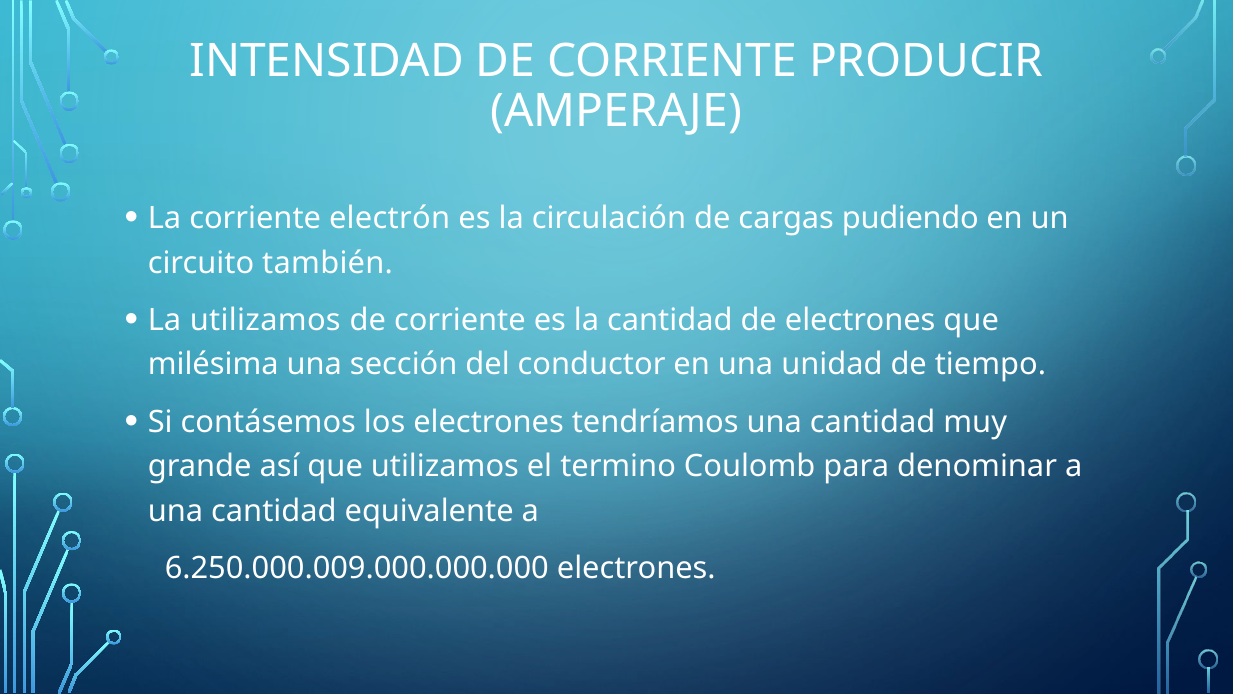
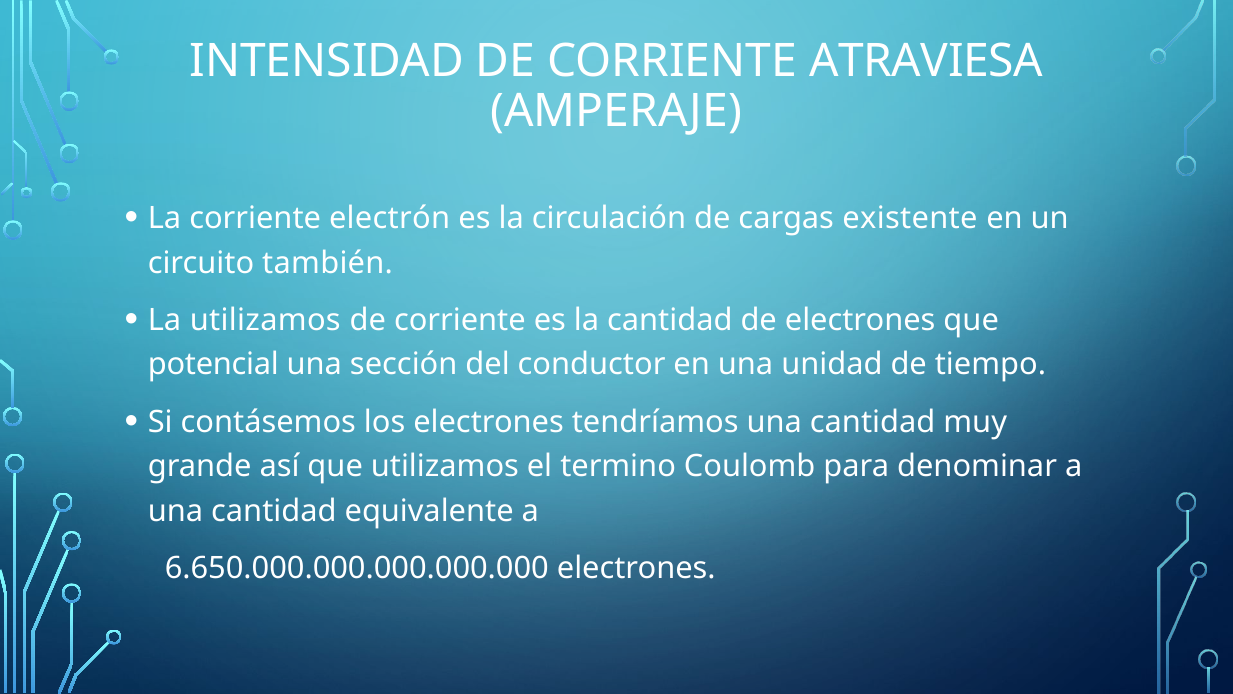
PRODUCIR: PRODUCIR -> ATRAVIESA
pudiendo: pudiendo -> existente
milésima: milésima -> potencial
6.250.000.009.000.000.000: 6.250.000.009.000.000.000 -> 6.650.000.000.000.000.000
